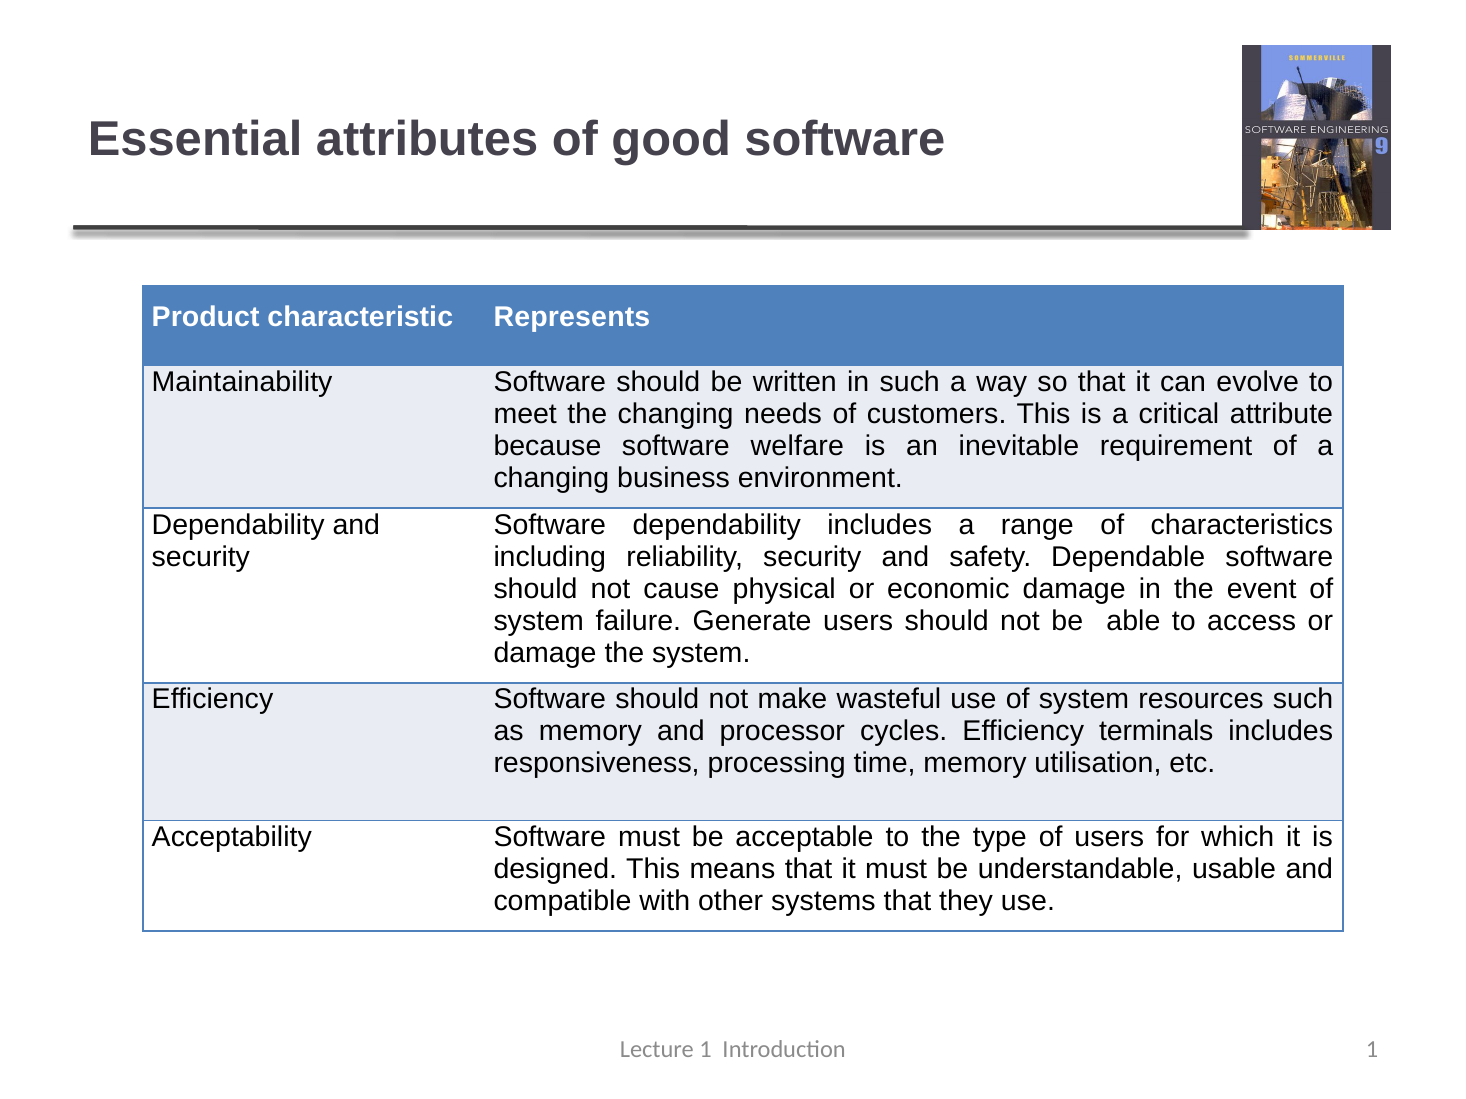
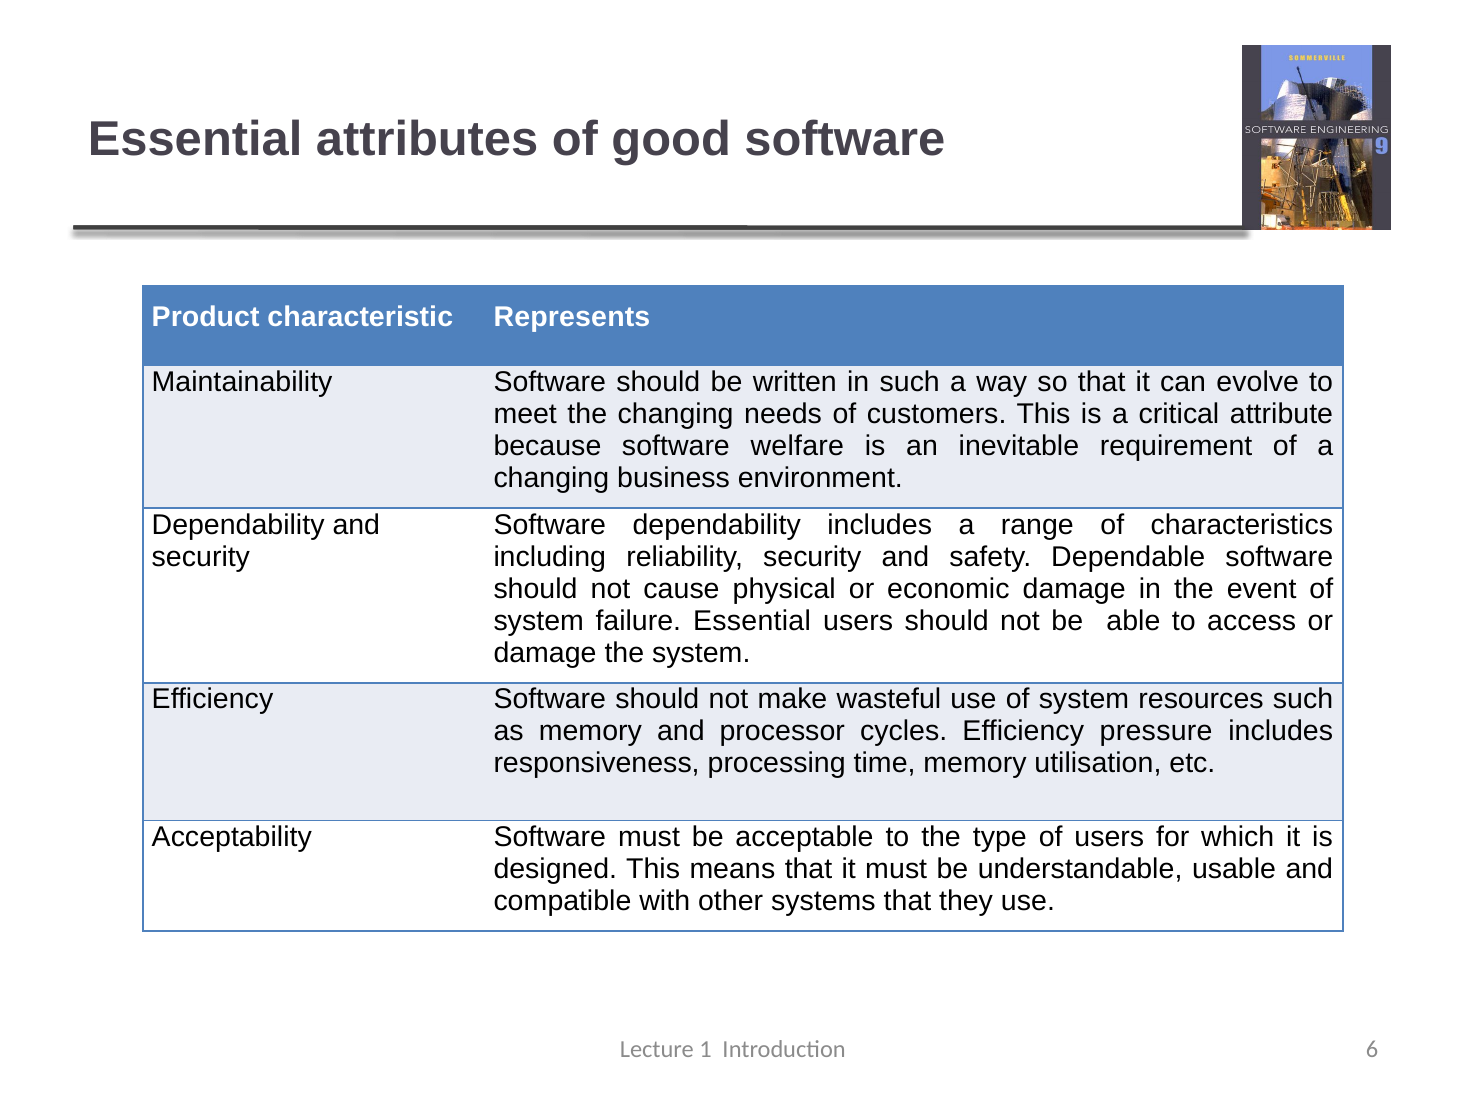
failure Generate: Generate -> Essential
terminals: terminals -> pressure
Introduction 1: 1 -> 6
